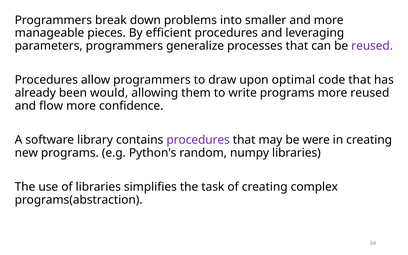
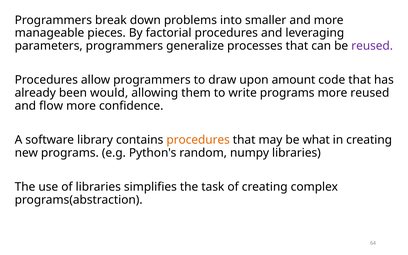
efficient: efficient -> factorial
optimal: optimal -> amount
procedures at (198, 140) colour: purple -> orange
were: were -> what
